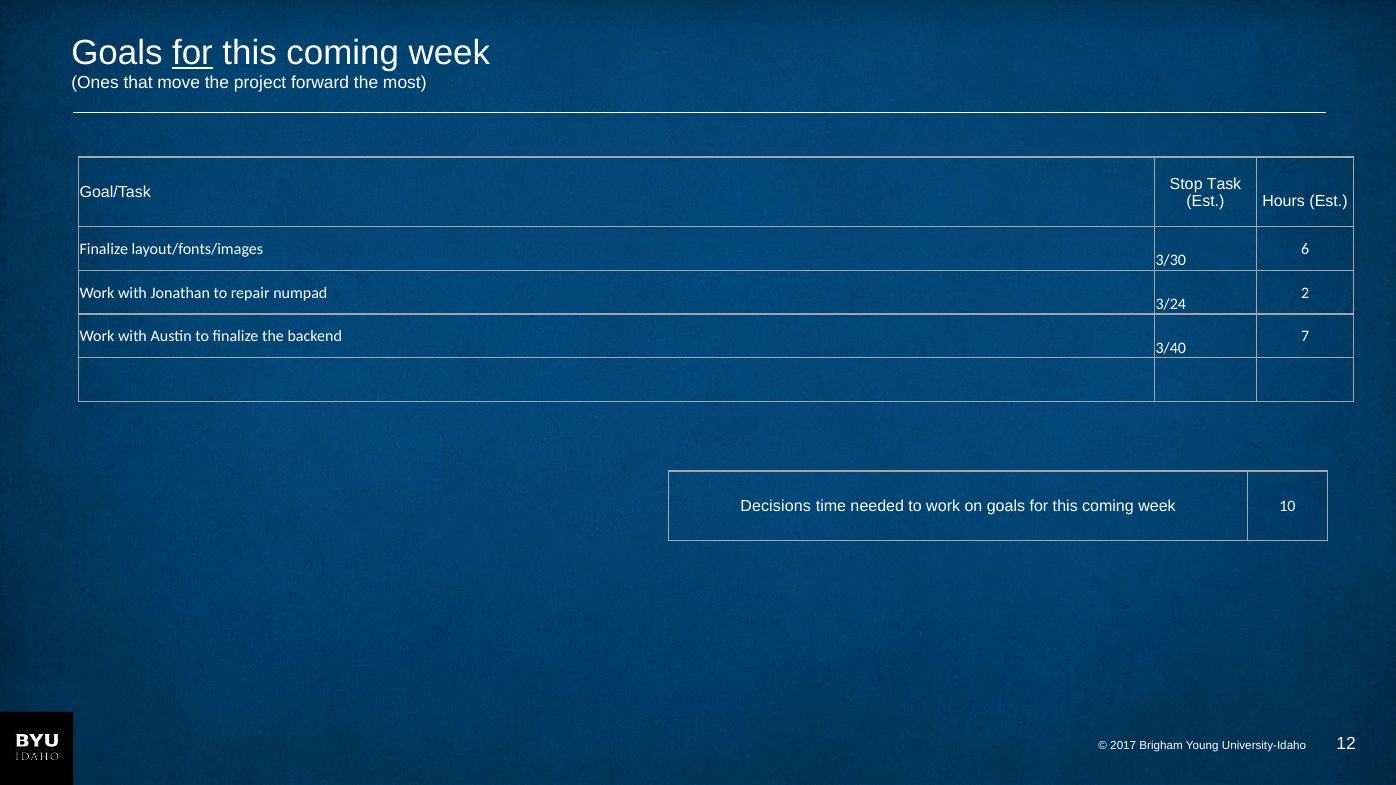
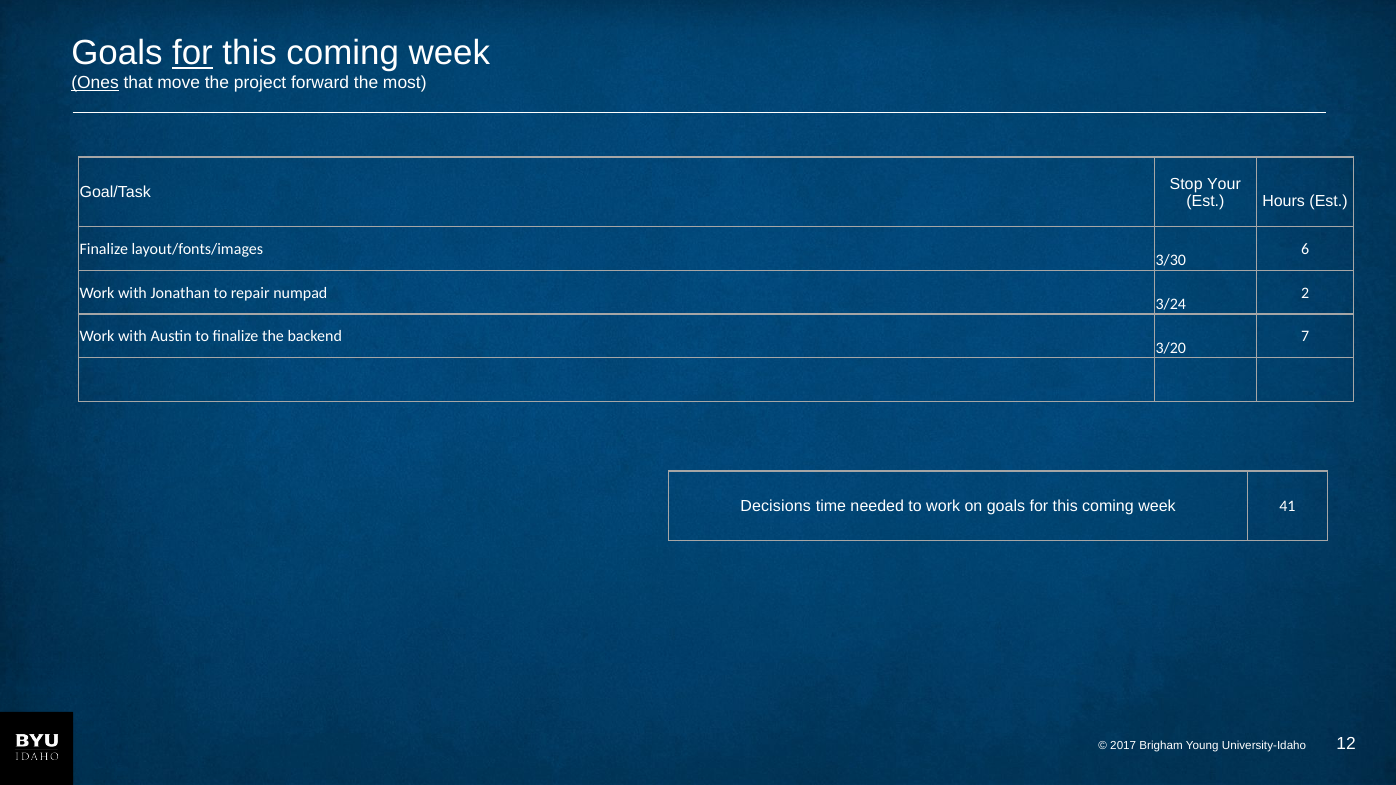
Ones underline: none -> present
Task: Task -> Your
3/40: 3/40 -> 3/20
10: 10 -> 41
